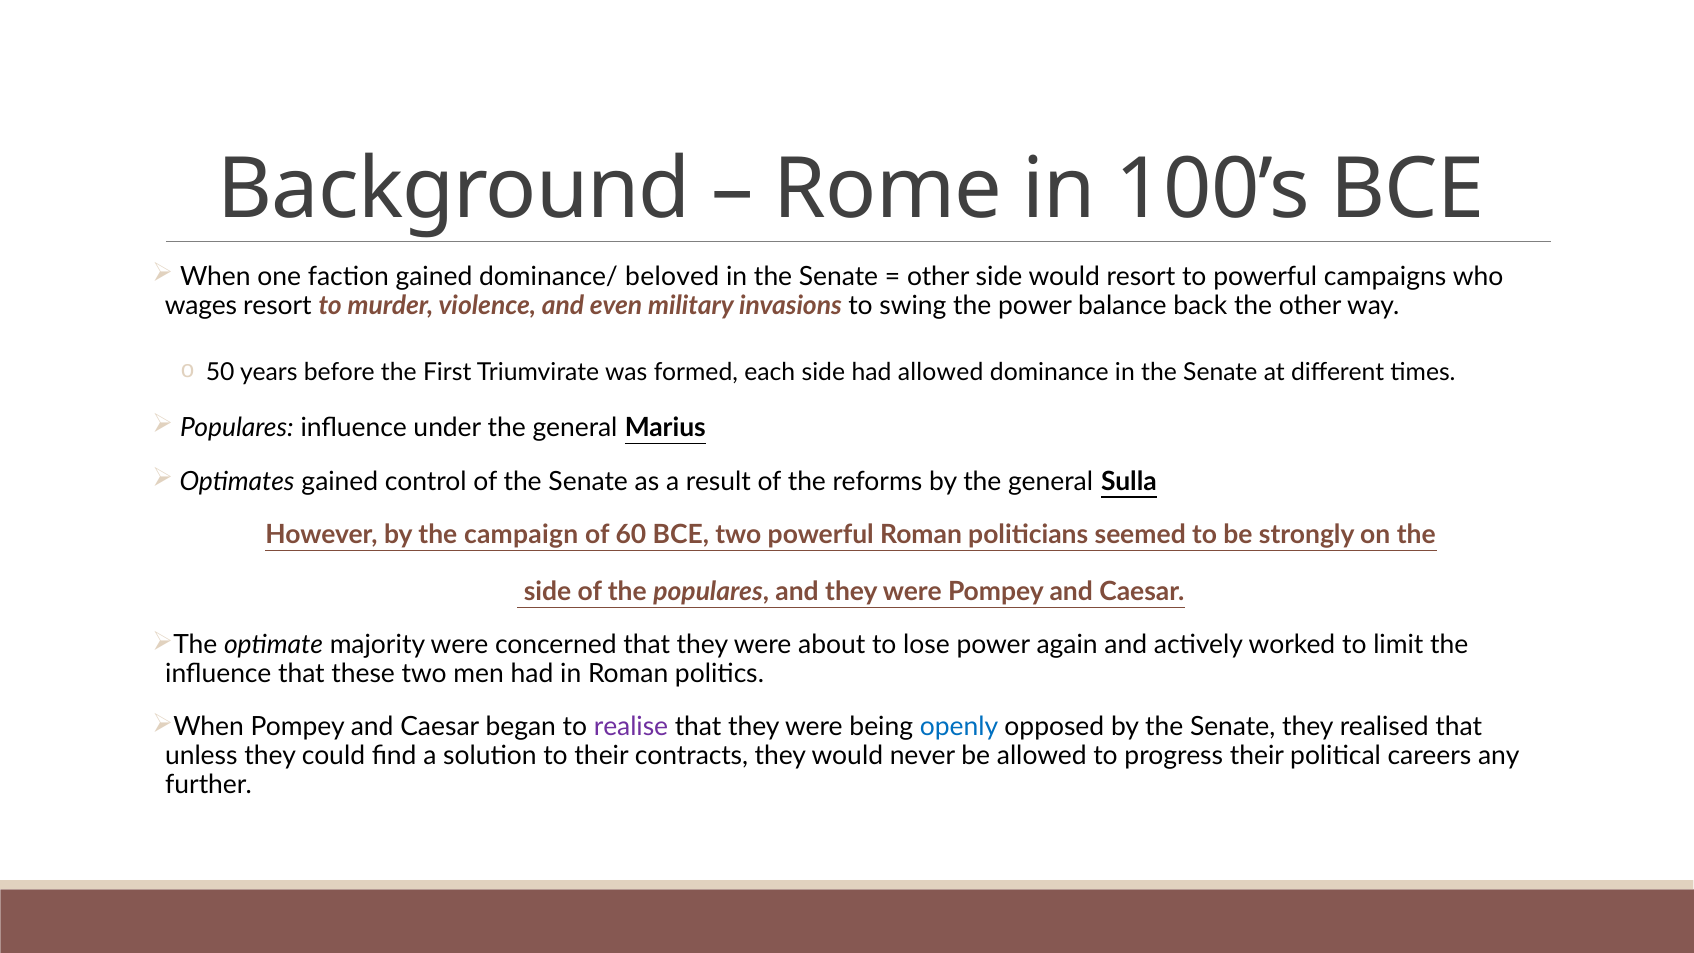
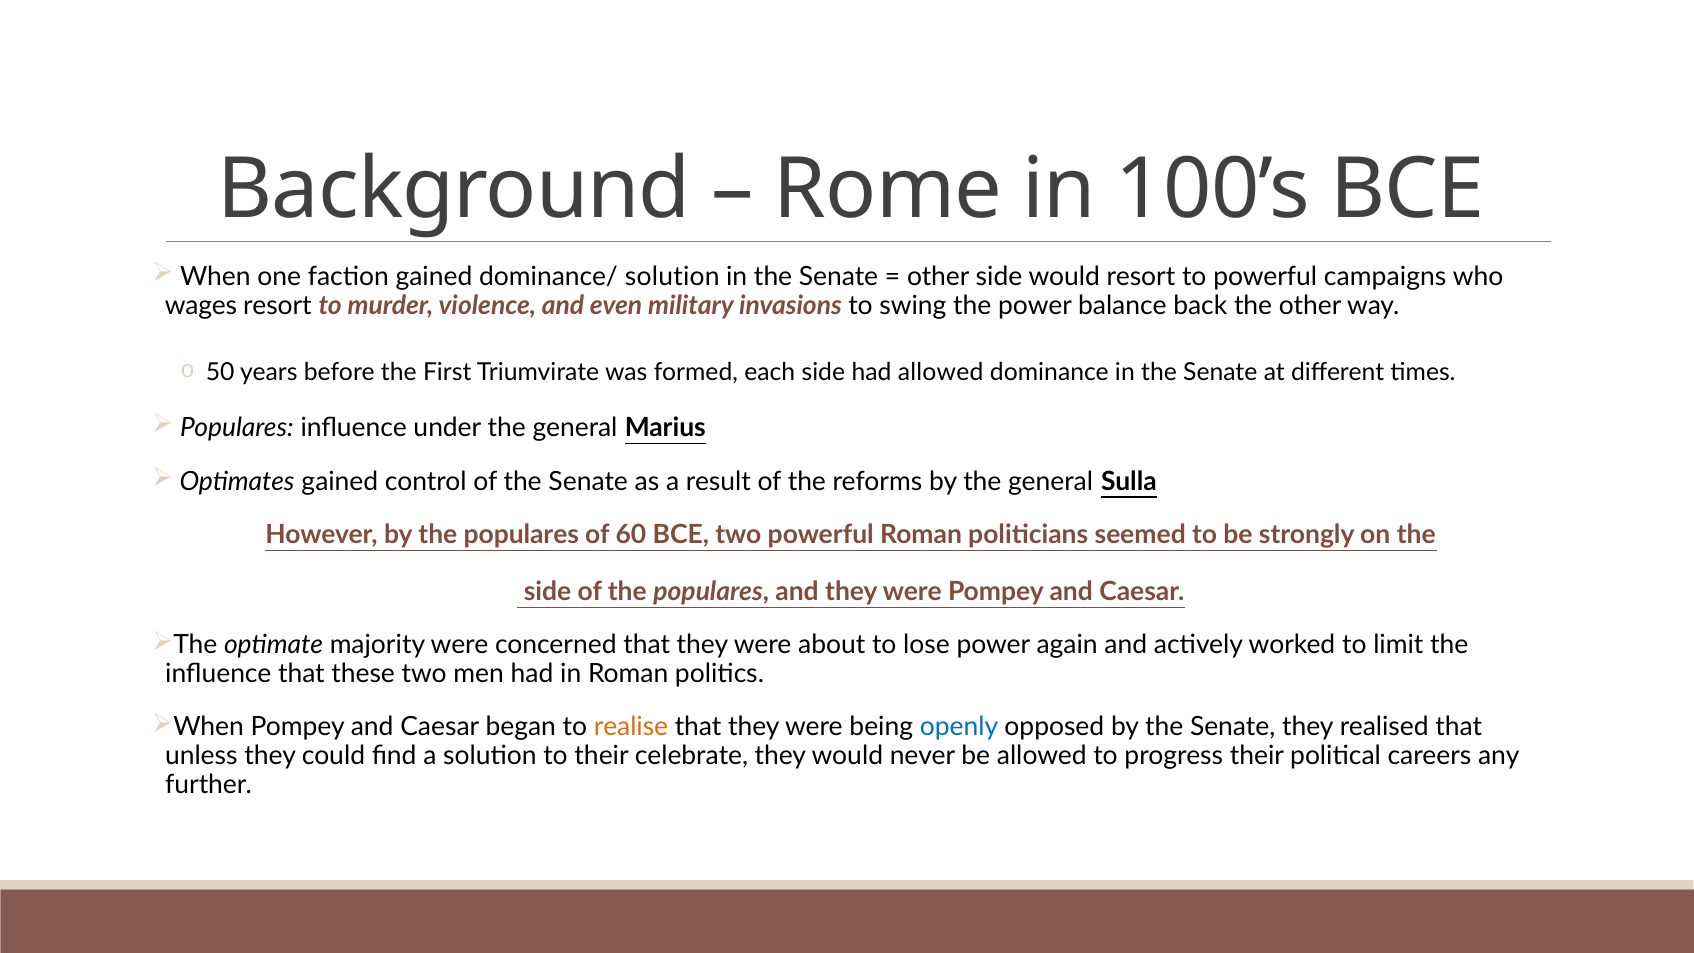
dominance/ beloved: beloved -> solution
by the campaign: campaign -> populares
realise colour: purple -> orange
contracts: contracts -> celebrate
